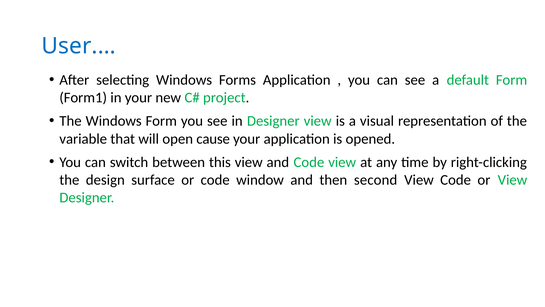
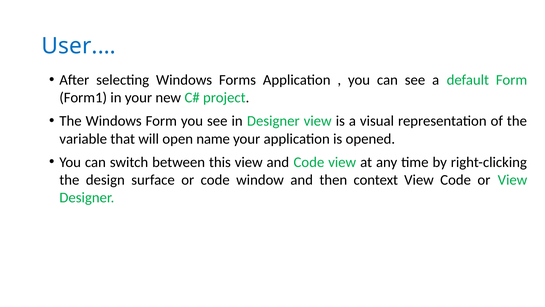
cause: cause -> name
second: second -> context
